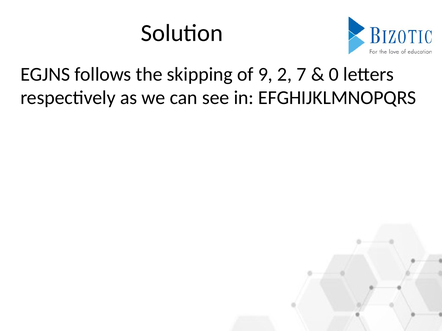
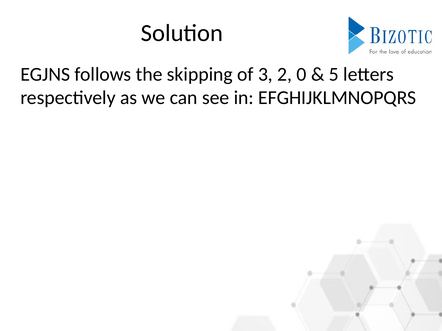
9: 9 -> 3
7: 7 -> 0
0: 0 -> 5
